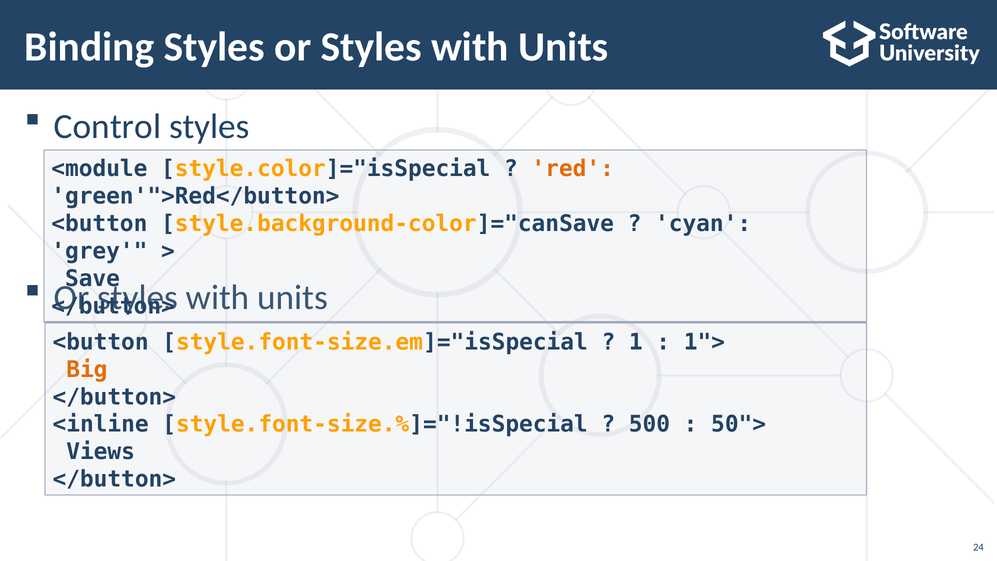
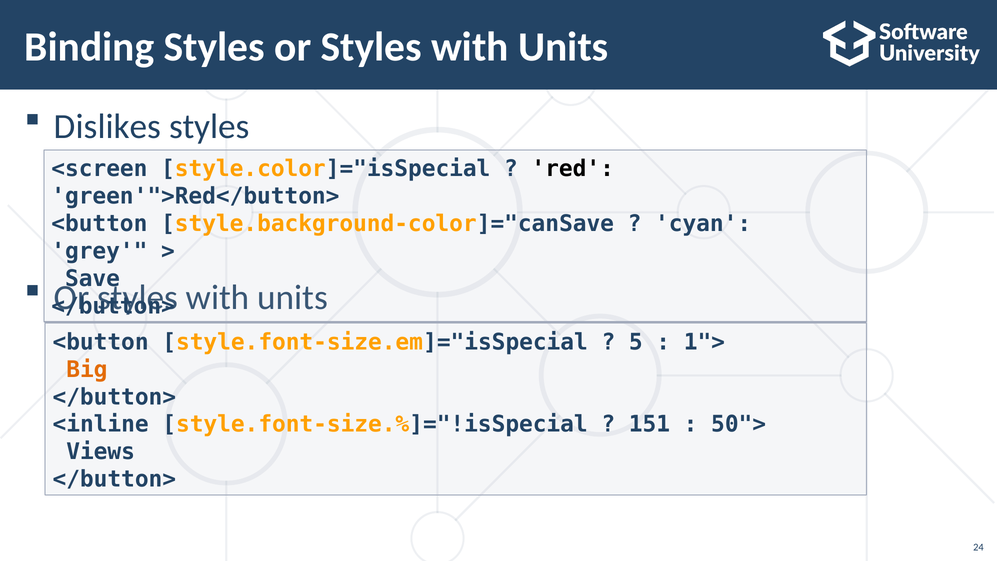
Control: Control -> Dislikes
<module: <module -> <screen
red colour: orange -> black
1: 1 -> 5
500: 500 -> 151
